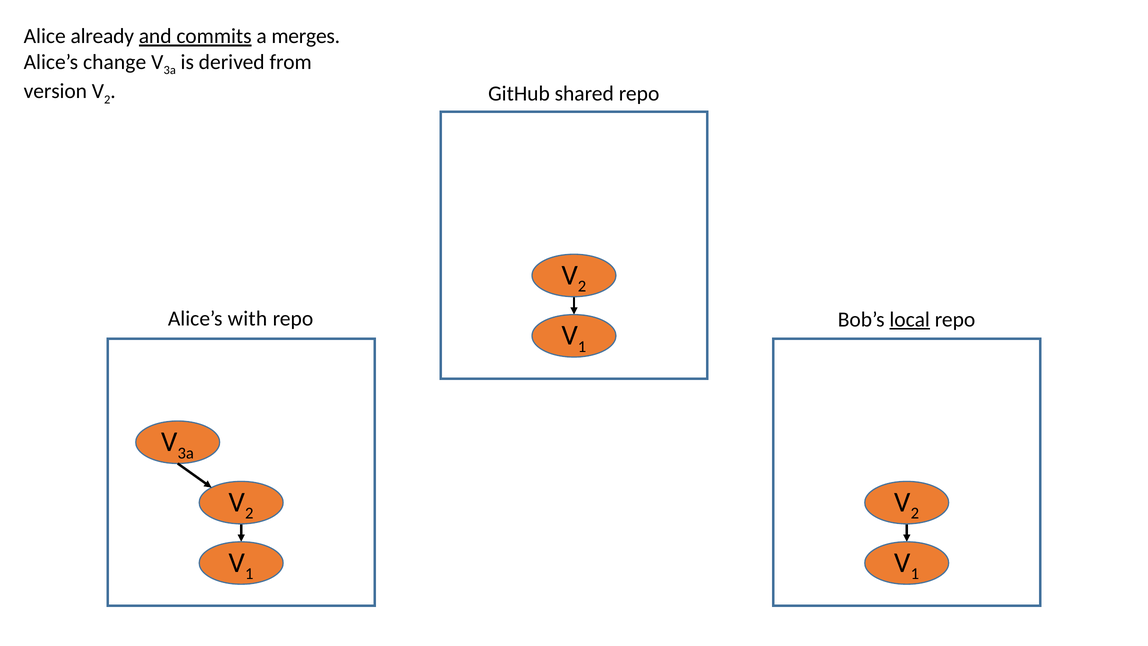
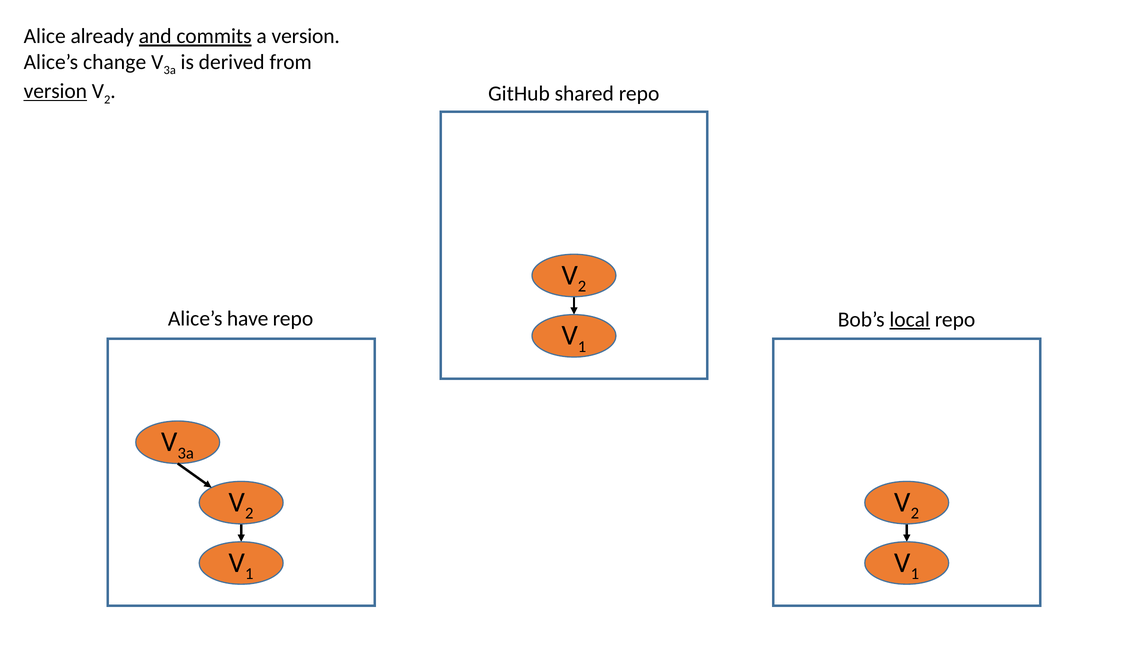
a merges: merges -> version
version at (55, 91) underline: none -> present
with: with -> have
